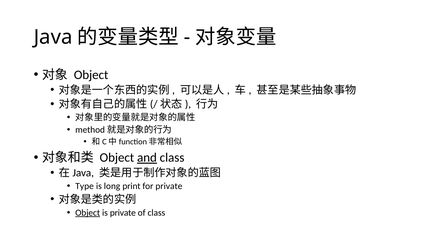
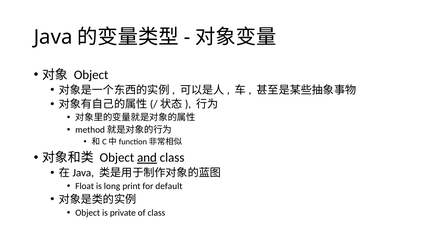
Type: Type -> Float
for private: private -> default
Object at (88, 213) underline: present -> none
